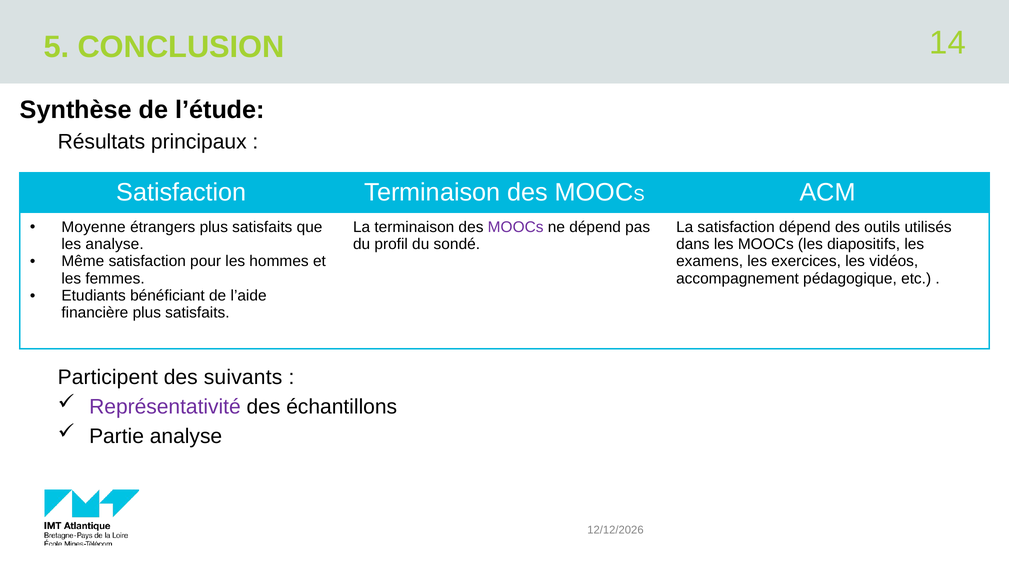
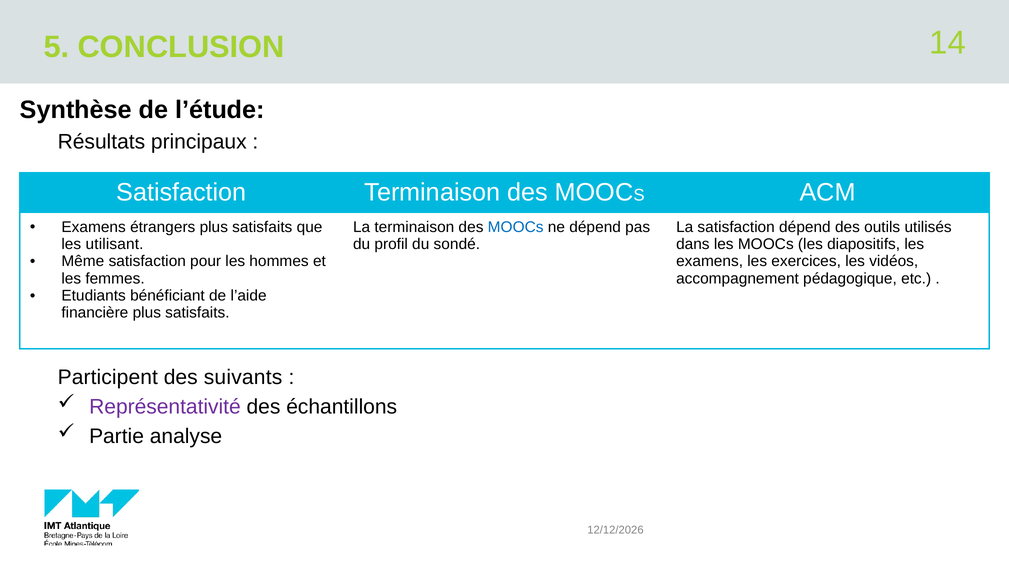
Moyenne at (94, 227): Moyenne -> Examens
MOOCs at (516, 227) colour: purple -> blue
les analyse: analyse -> utilisant
